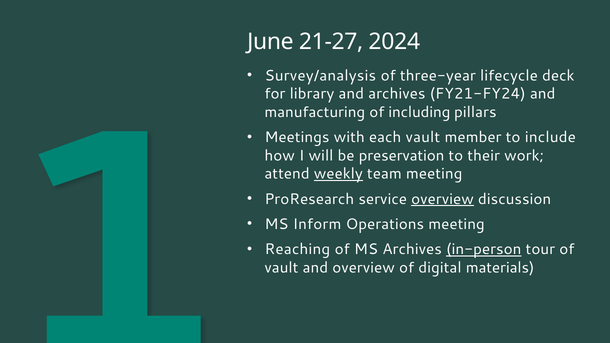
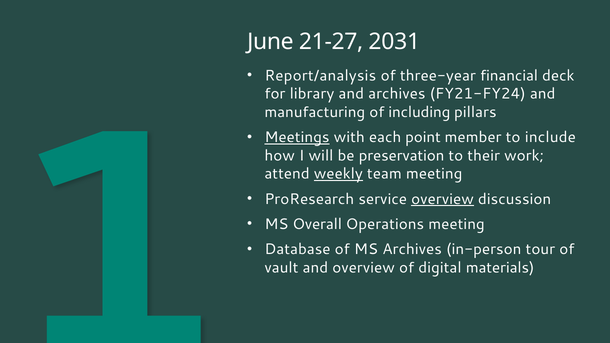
2024: 2024 -> 2031
Survey/analysis: Survey/analysis -> Report/analysis
lifecycle: lifecycle -> financial
Meetings underline: none -> present
each vault: vault -> point
Inform: Inform -> Overall
Reaching: Reaching -> Database
in-person underline: present -> none
